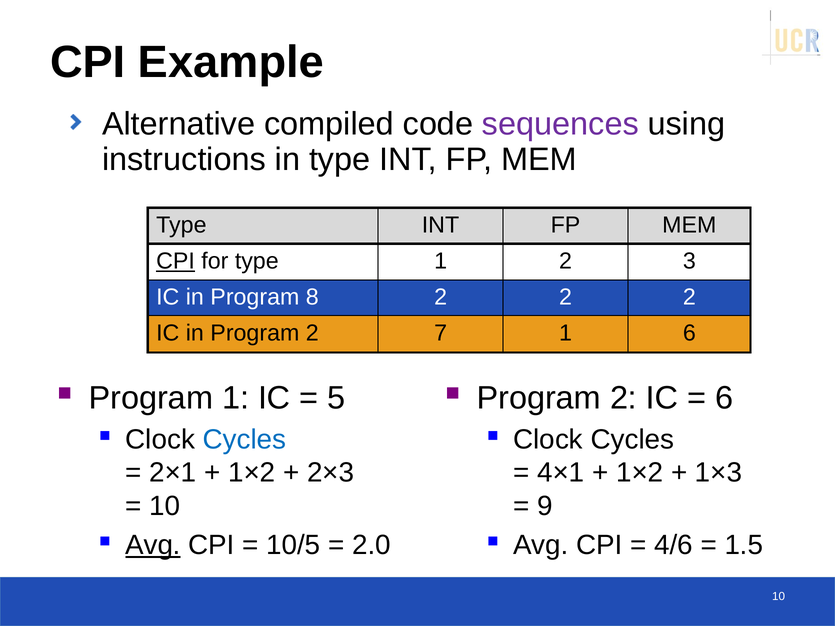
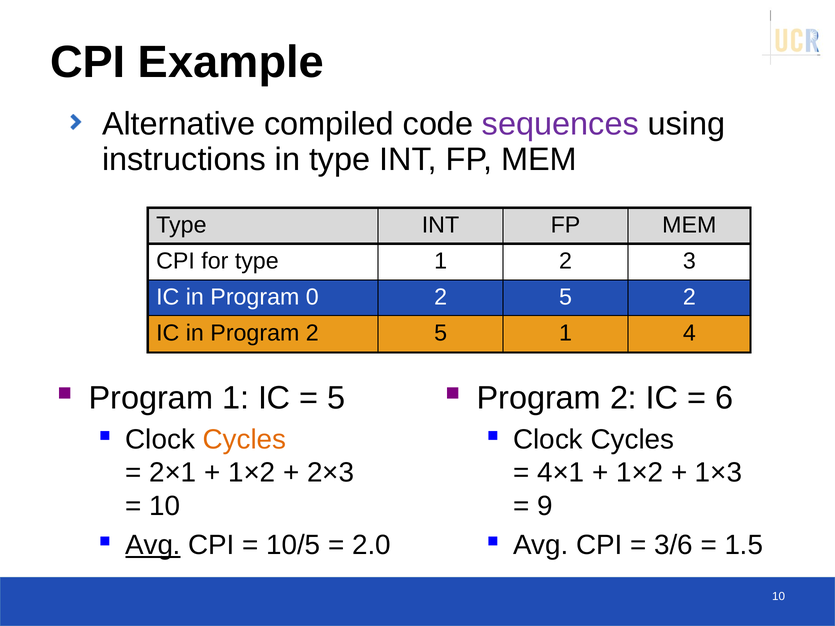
CPI at (176, 261) underline: present -> none
8: 8 -> 0
2 at (566, 297): 2 -> 5
Program 2 7: 7 -> 5
1 6: 6 -> 4
Cycles at (244, 440) colour: blue -> orange
4/6: 4/6 -> 3/6
